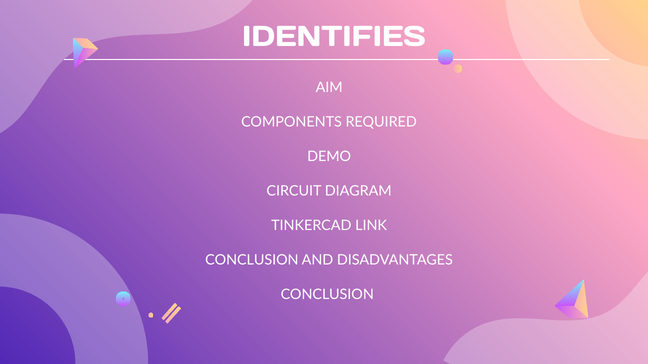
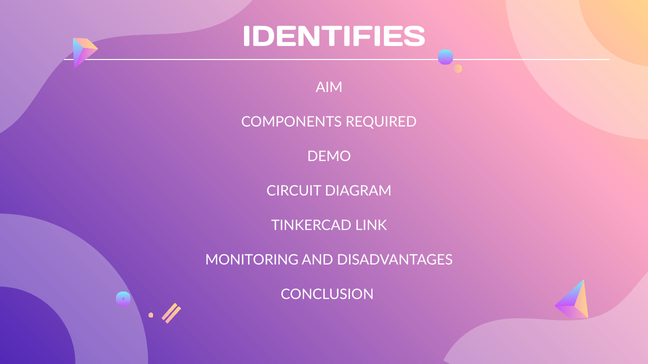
CONCLUSION at (252, 260): CONCLUSION -> MONITORING
